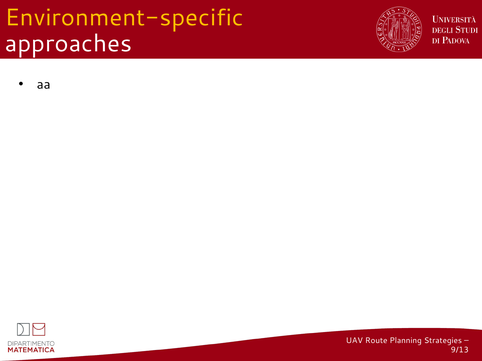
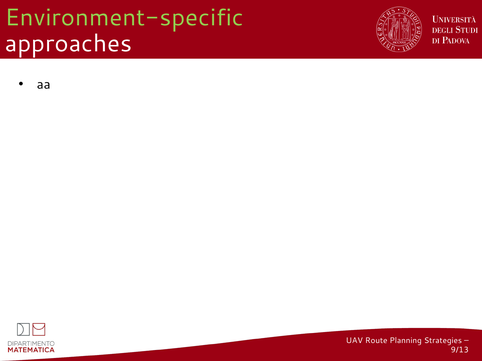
Environment-specific colour: yellow -> light green
